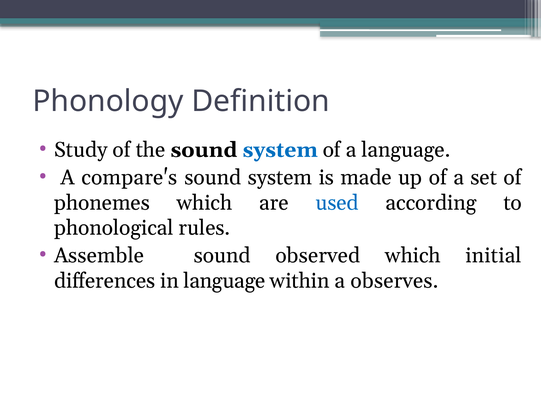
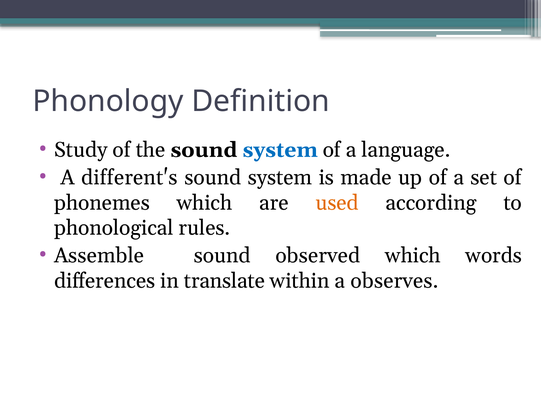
compare's: compare's -> different's
used colour: blue -> orange
initial: initial -> words
in language: language -> translate
